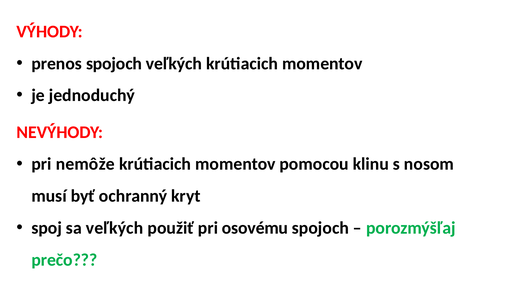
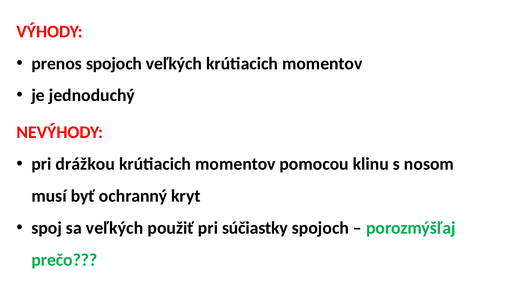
nemôže: nemôže -> drážkou
osovému: osovému -> súčiastky
